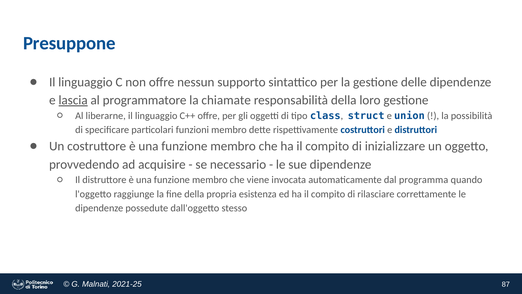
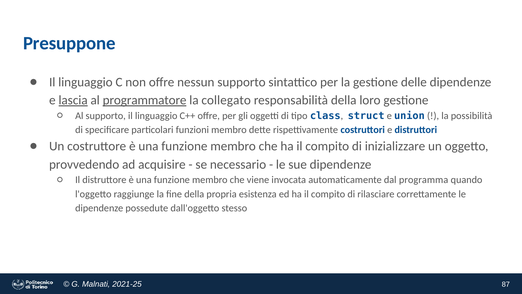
programmatore underline: none -> present
chiamate: chiamate -> collegato
Al liberarne: liberarne -> supporto
